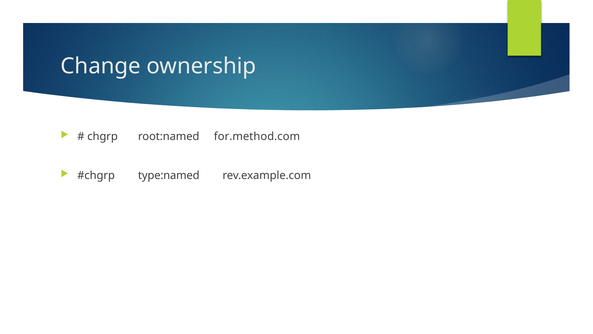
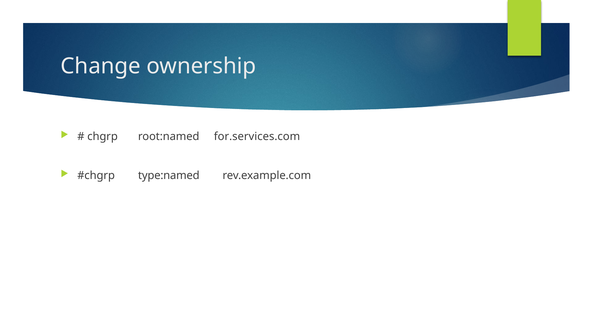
for.method.com: for.method.com -> for.services.com
